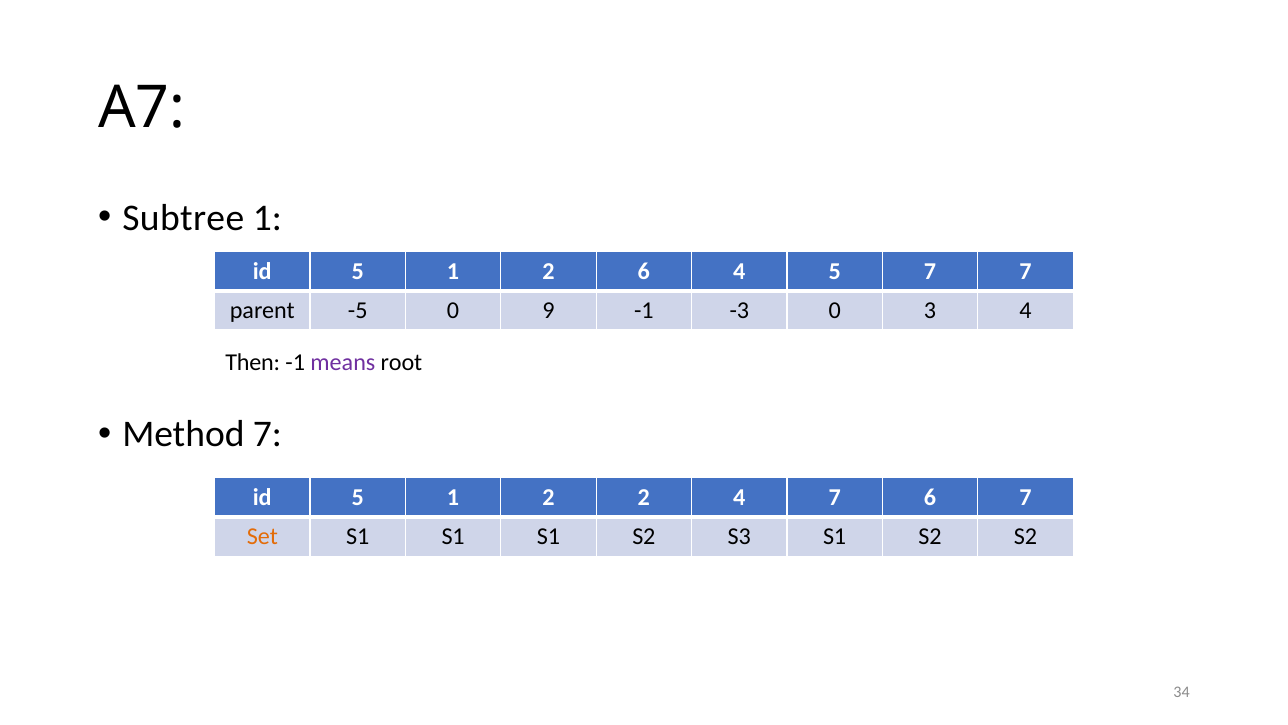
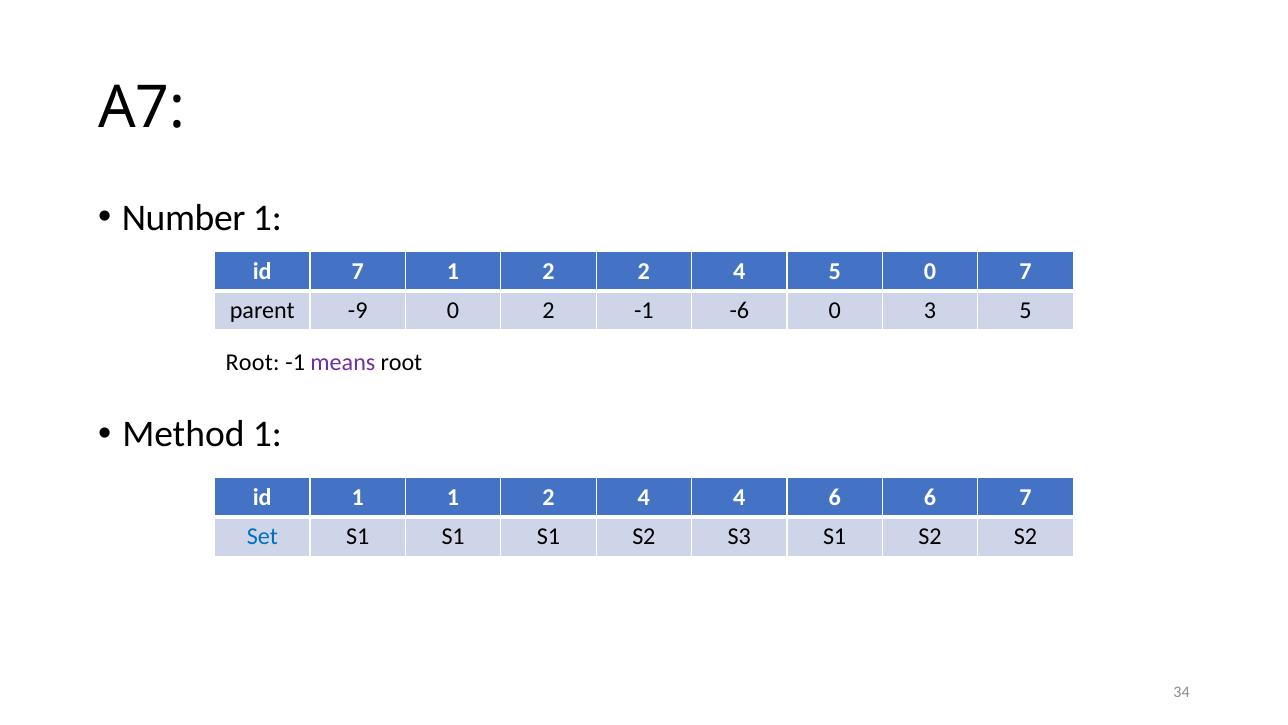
Subtree: Subtree -> Number
5 at (358, 271): 5 -> 7
2 6: 6 -> 2
5 7: 7 -> 0
-5: -5 -> -9
0 9: 9 -> 2
-3: -3 -> -6
3 4: 4 -> 5
Then at (253, 363): Then -> Root
Method 7: 7 -> 1
5 at (358, 497): 5 -> 1
1 2 2: 2 -> 4
4 7: 7 -> 6
Set colour: orange -> blue
